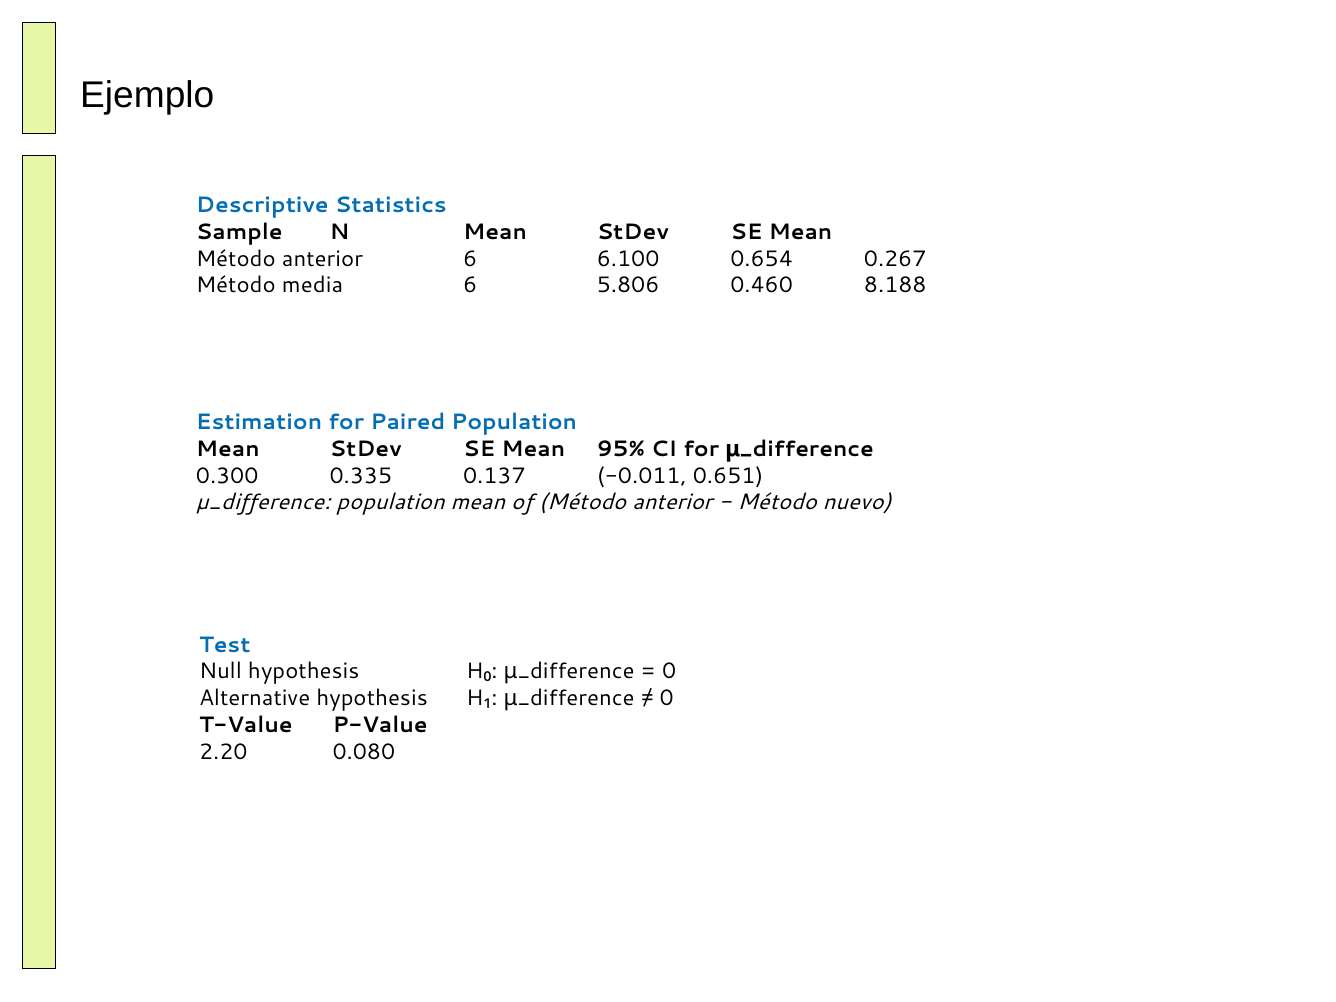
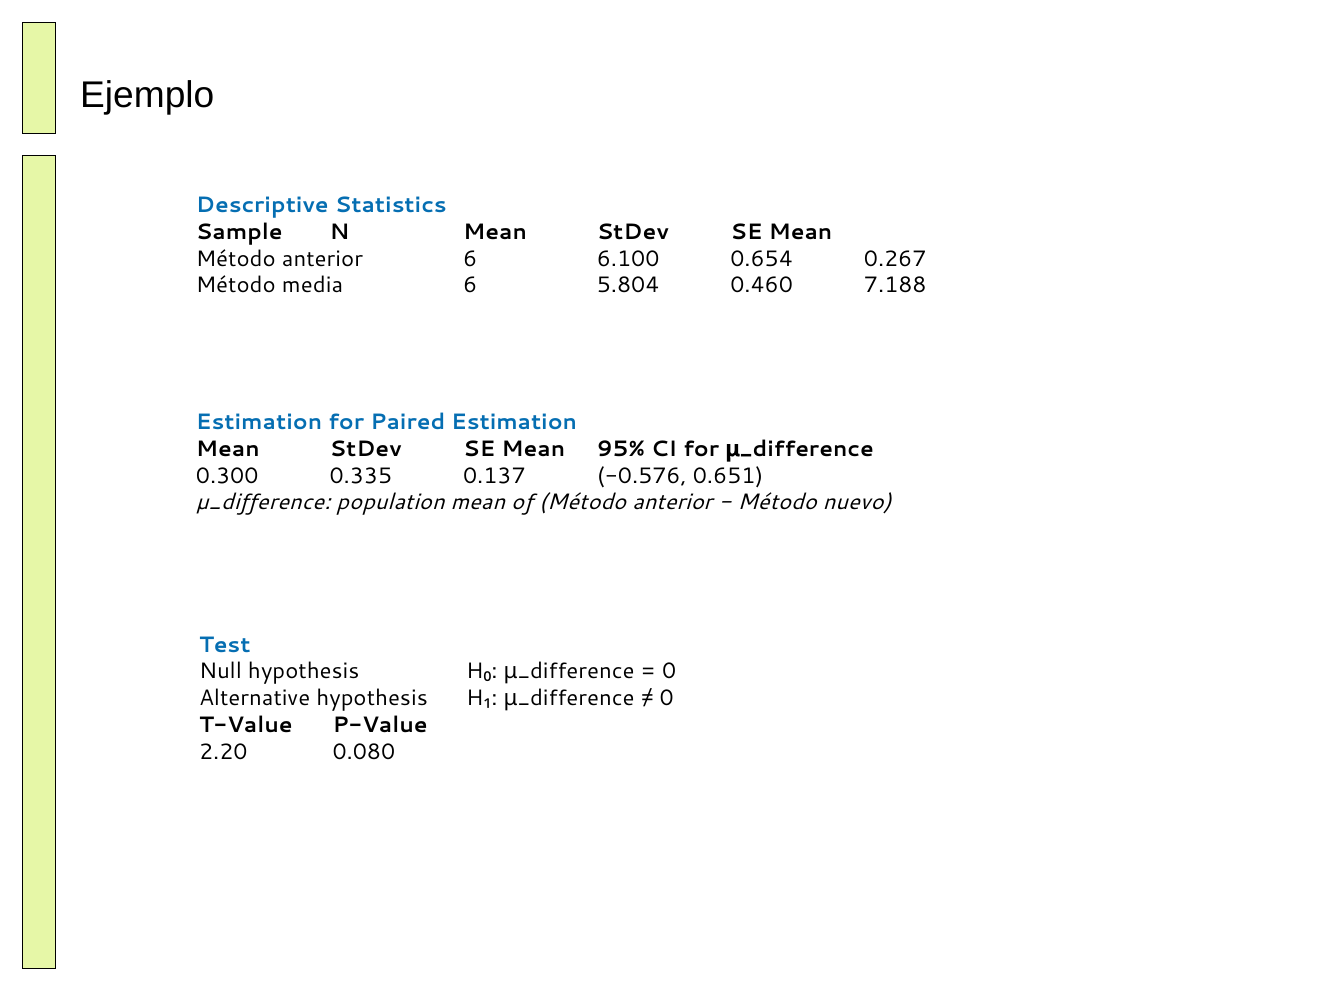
5.806: 5.806 -> 5.804
8.188: 8.188 -> 7.188
Paired Population: Population -> Estimation
-0.011: -0.011 -> -0.576
